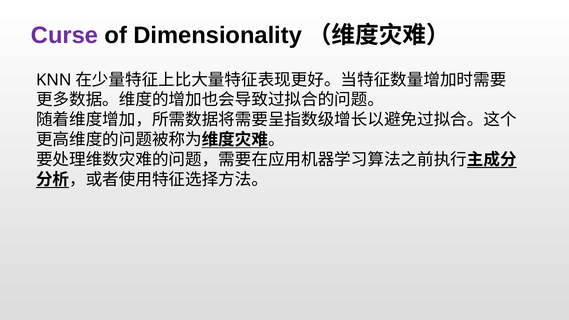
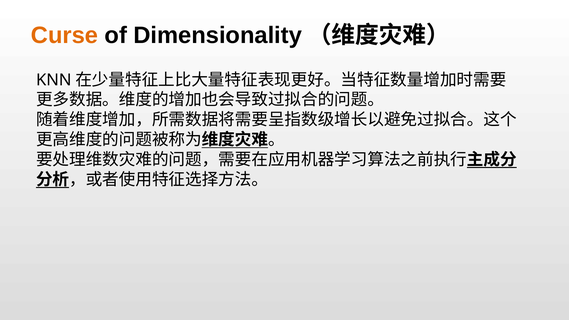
Curse colour: purple -> orange
